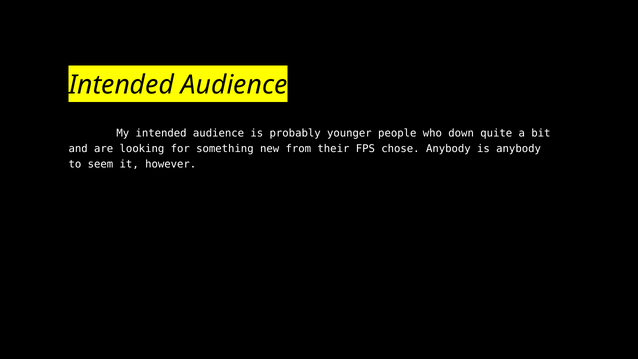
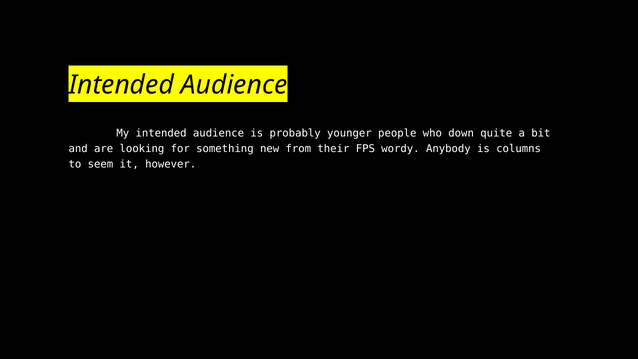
chose: chose -> wordy
is anybody: anybody -> columns
